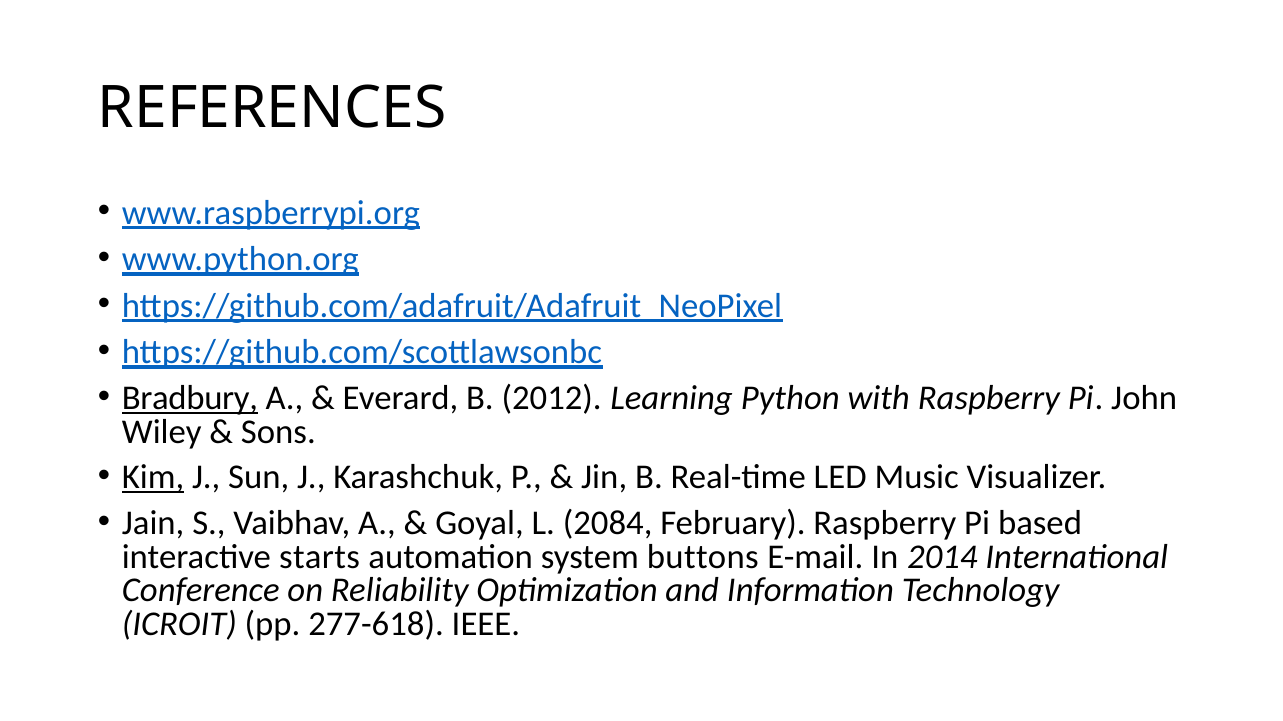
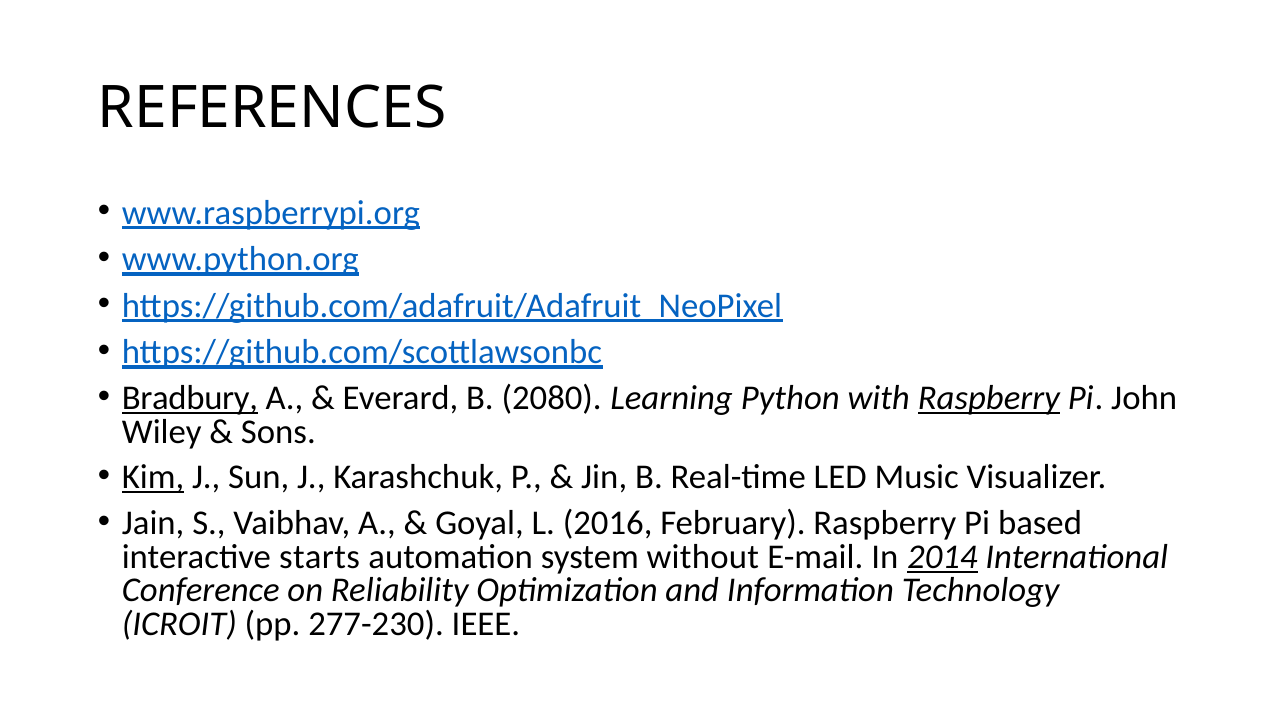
2012: 2012 -> 2080
Raspberry at (989, 398) underline: none -> present
2084: 2084 -> 2016
buttons: buttons -> without
2014 underline: none -> present
277-618: 277-618 -> 277-230
